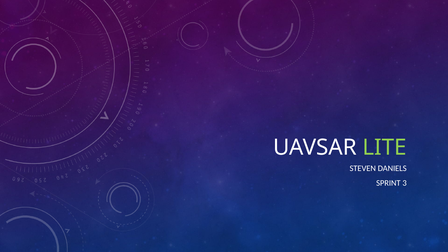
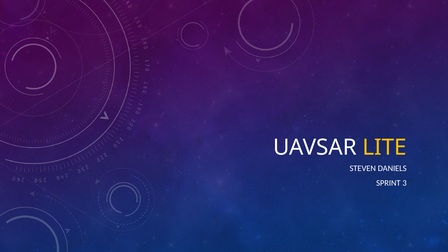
LITE colour: light green -> yellow
